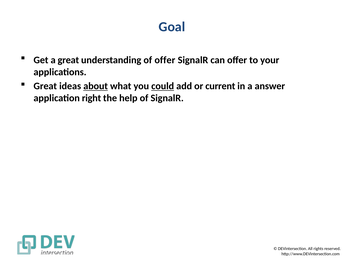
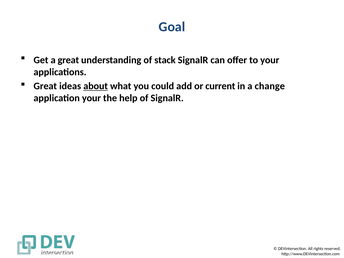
of offer: offer -> stack
could underline: present -> none
answer: answer -> change
application right: right -> your
